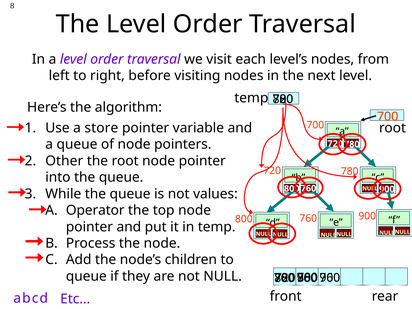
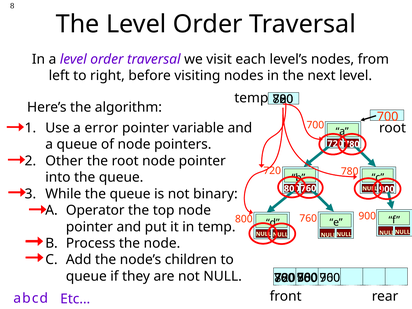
store: store -> error
values: values -> binary
